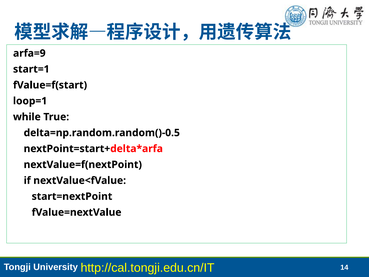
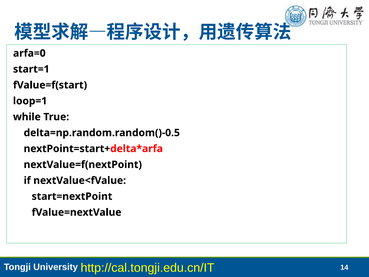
arfa=9: arfa=9 -> arfa=0
